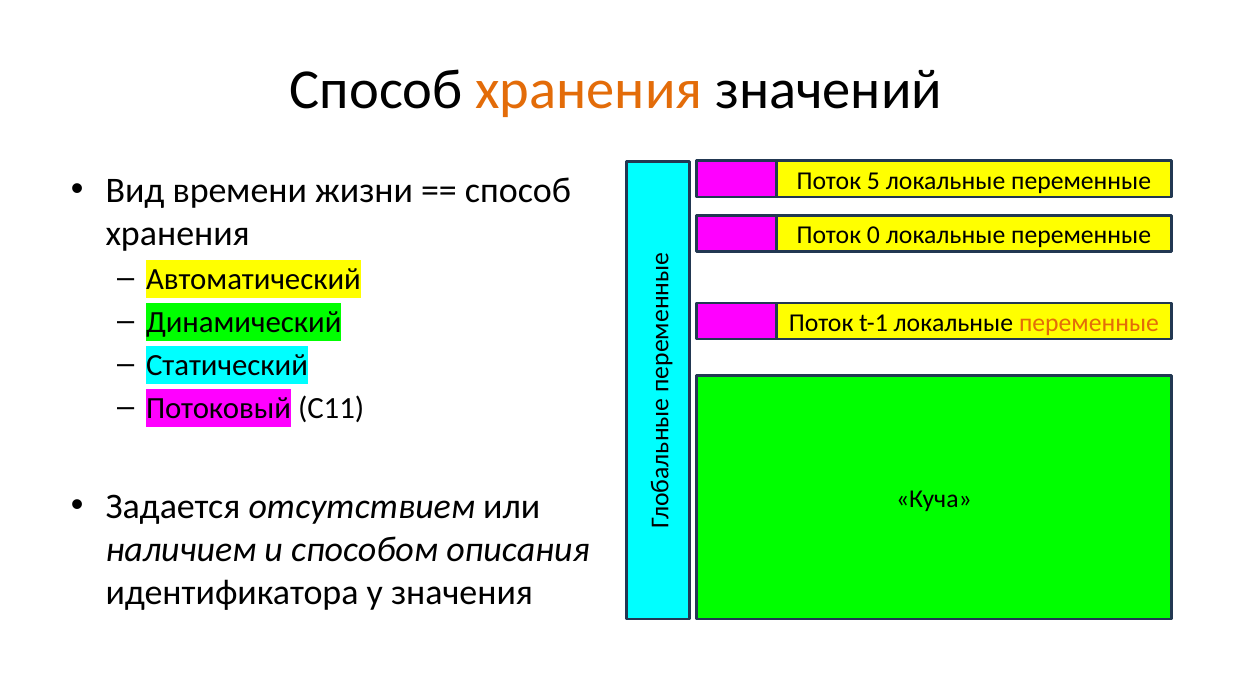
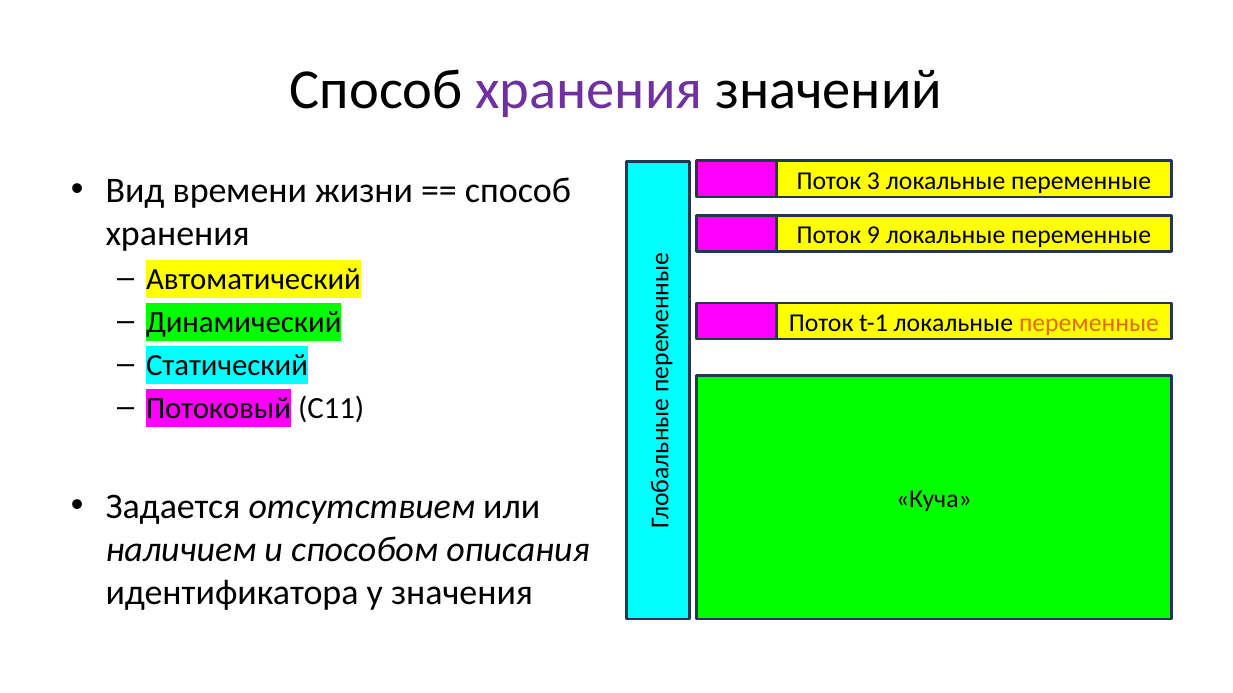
хранения at (589, 90) colour: orange -> purple
5: 5 -> 3
0: 0 -> 9
